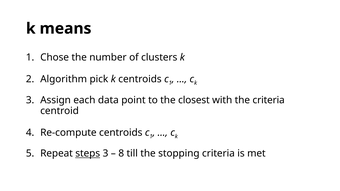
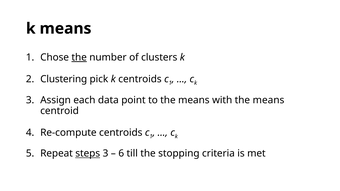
the at (79, 57) underline: none -> present
Algorithm: Algorithm -> Clustering
to the closest: closest -> means
with the criteria: criteria -> means
8: 8 -> 6
